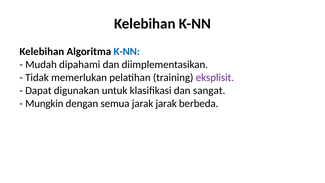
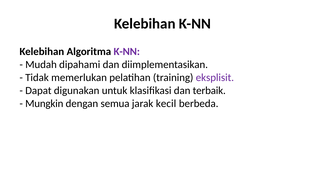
K-NN at (127, 52) colour: blue -> purple
sangat: sangat -> terbaik
jarak jarak: jarak -> kecil
